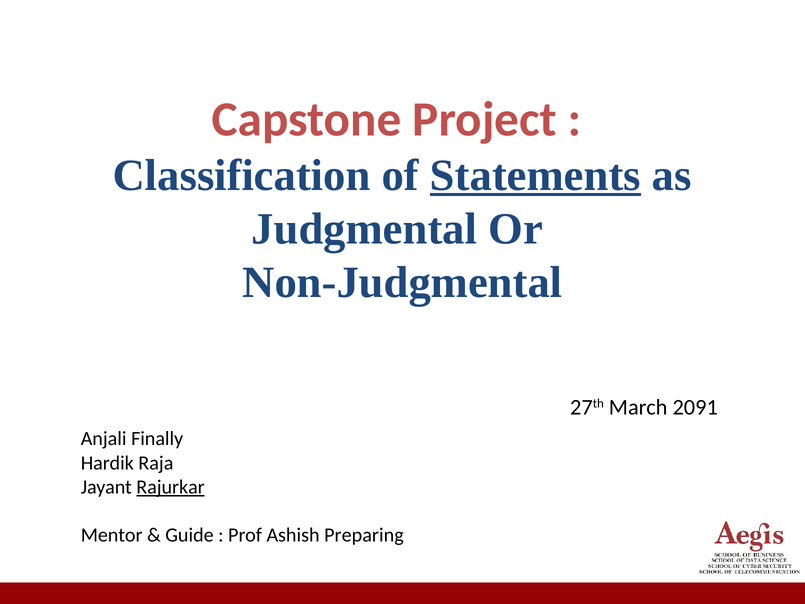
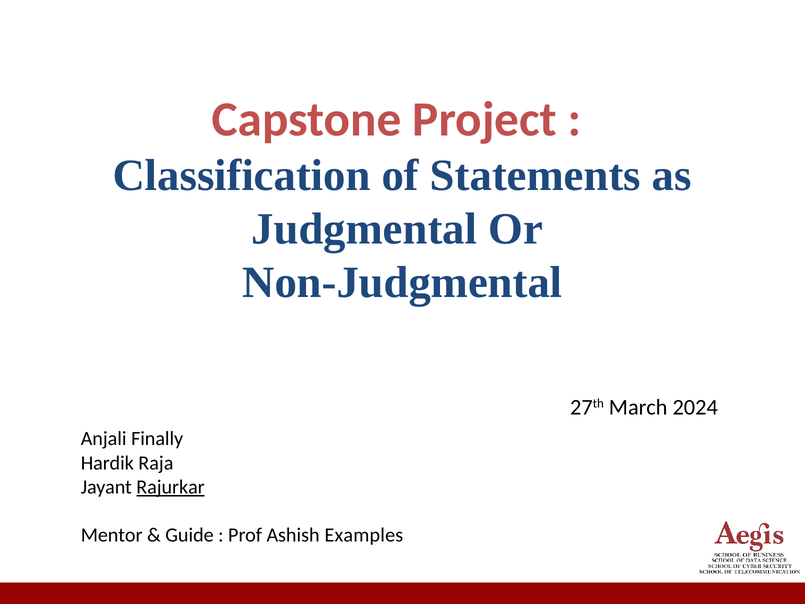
Statements underline: present -> none
2091: 2091 -> 2024
Preparing: Preparing -> Examples
